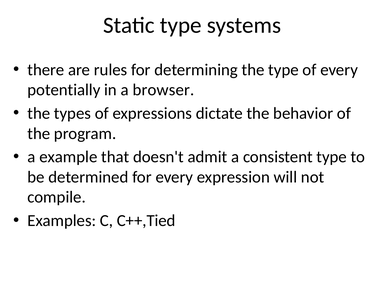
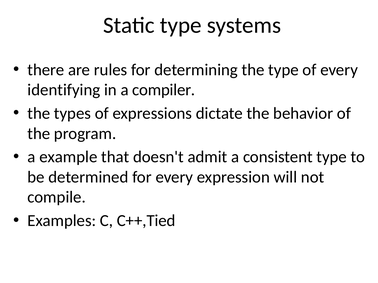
potentially: potentially -> identifying
browser: browser -> compiler
